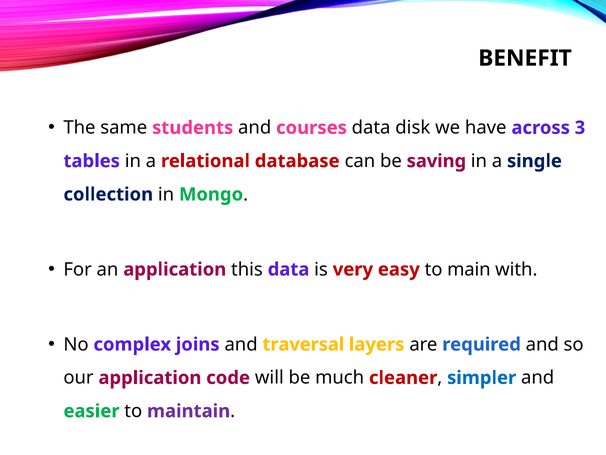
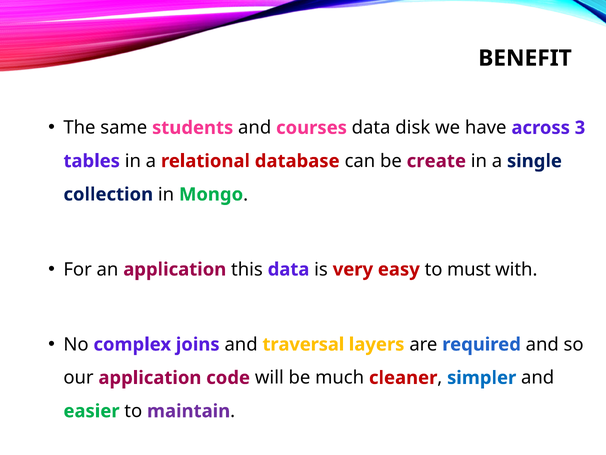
saving: saving -> create
main: main -> must
